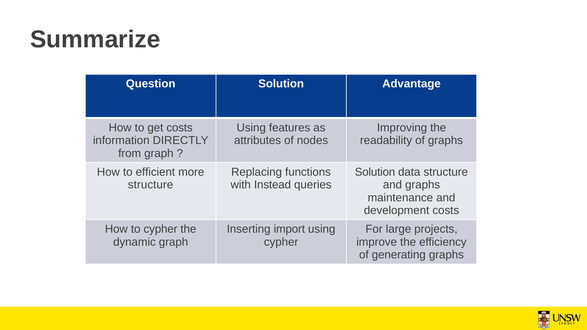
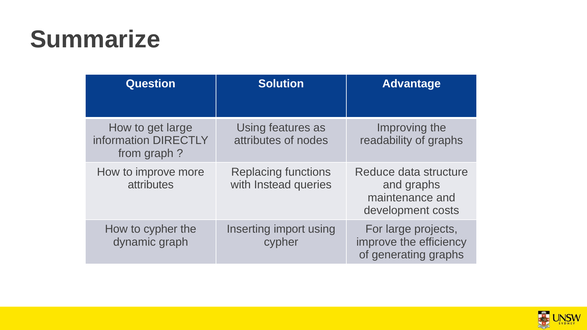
get costs: costs -> large
to efficient: efficient -> improve
Solution at (375, 172): Solution -> Reduce
structure at (151, 185): structure -> attributes
